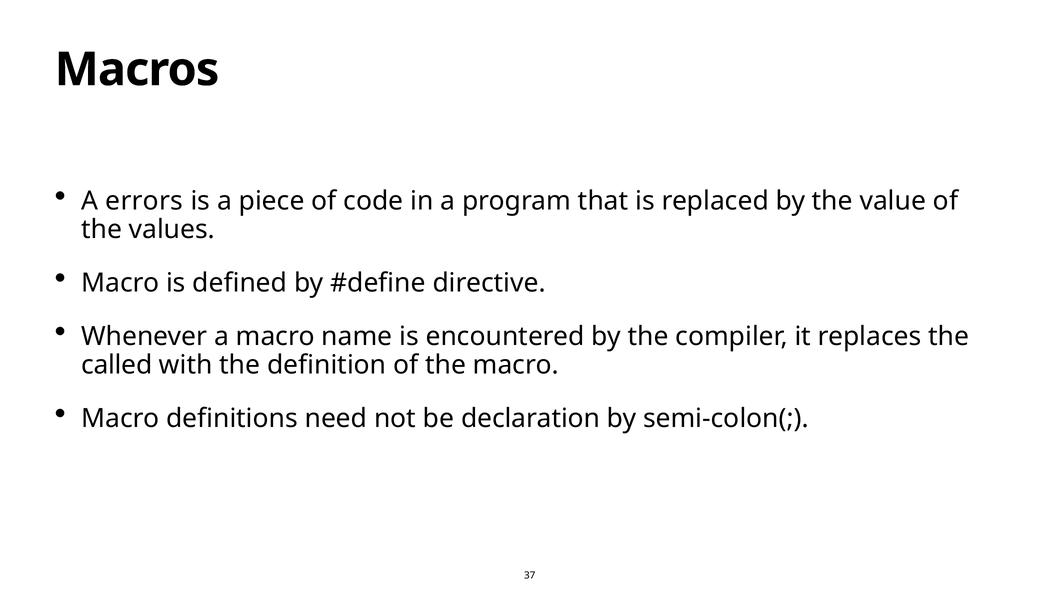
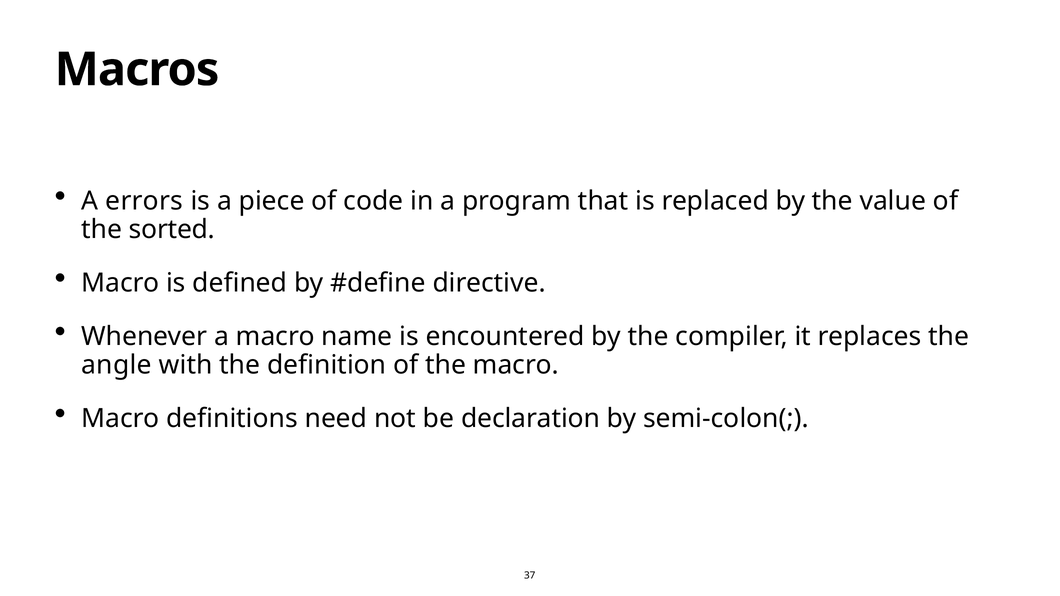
values: values -> sorted
called: called -> angle
